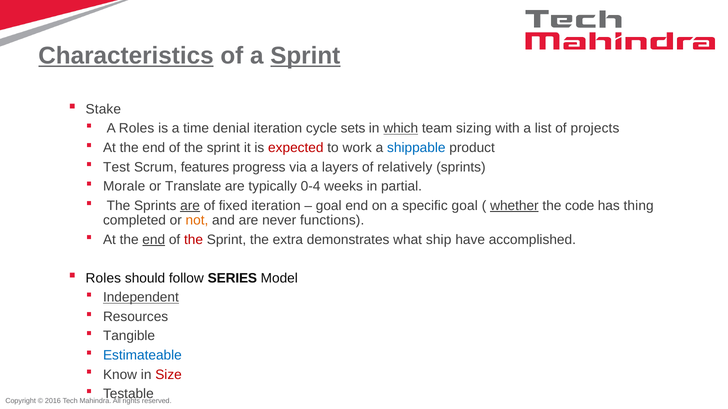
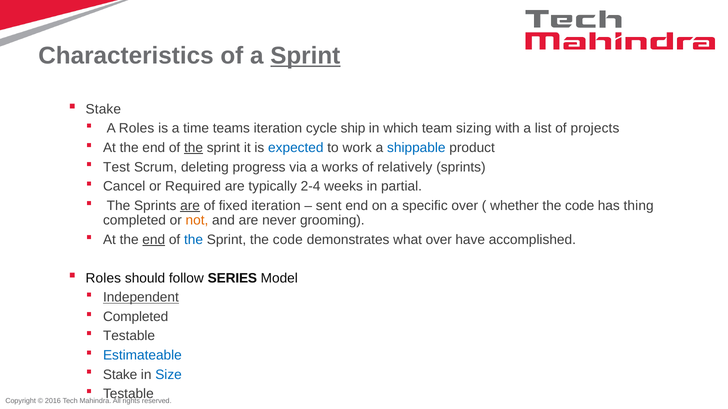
Characteristics underline: present -> none
denial: denial -> teams
sets: sets -> ship
which underline: present -> none
the at (194, 148) underline: none -> present
expected colour: red -> blue
features: features -> deleting
layers: layers -> works
Morale: Morale -> Cancel
Translate: Translate -> Required
0-4: 0-4 -> 2-4
goal at (329, 206): goal -> sent
specific goal: goal -> over
whether underline: present -> none
functions: functions -> grooming
the at (194, 240) colour: red -> blue
Sprint the extra: extra -> code
what ship: ship -> over
Resources at (136, 317): Resources -> Completed
Tangible at (129, 336): Tangible -> Testable
Know at (120, 375): Know -> Stake
Size colour: red -> blue
